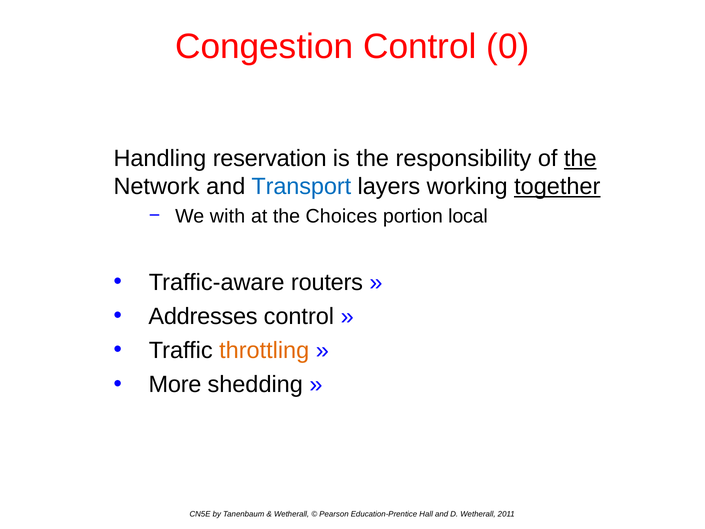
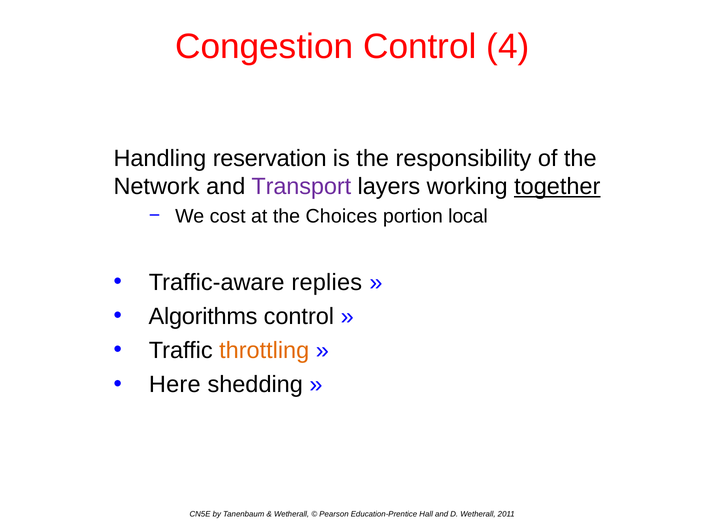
0: 0 -> 4
the at (580, 158) underline: present -> none
Transport colour: blue -> purple
with: with -> cost
routers: routers -> replies
Addresses: Addresses -> Algorithms
More: More -> Here
